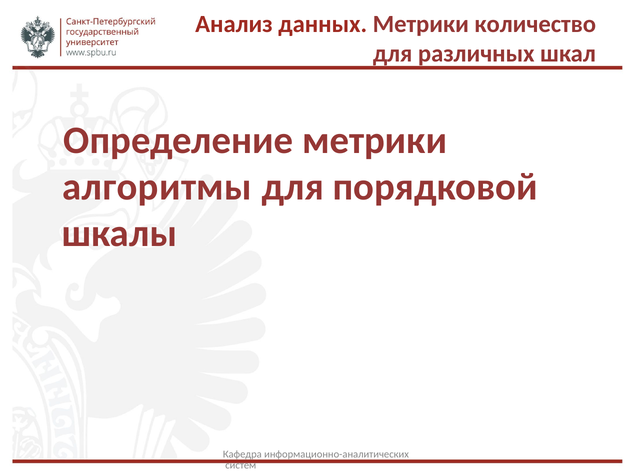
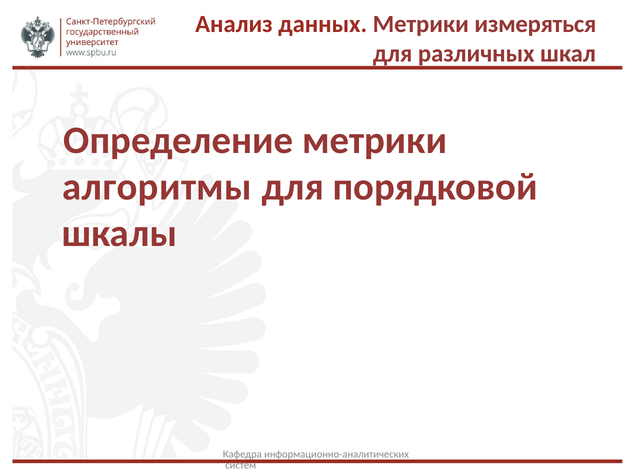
количество: количество -> измеряться
